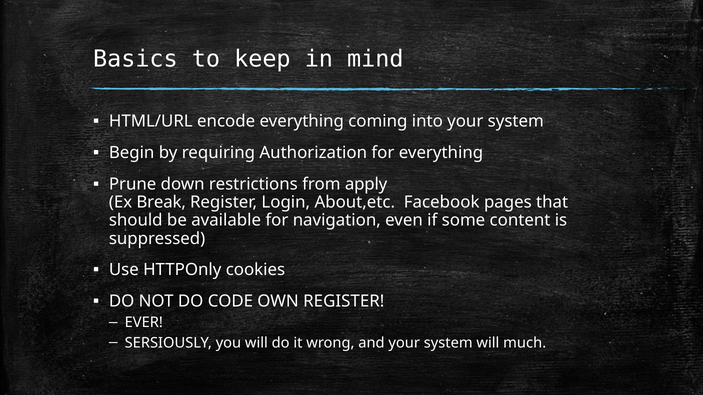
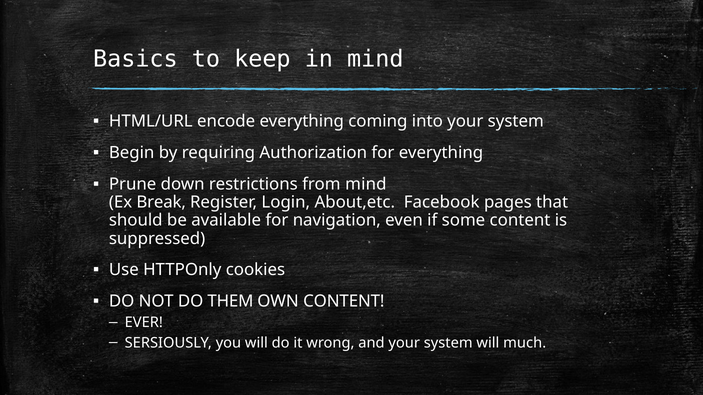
from apply: apply -> mind
CODE: CODE -> THEM
OWN REGISTER: REGISTER -> CONTENT
